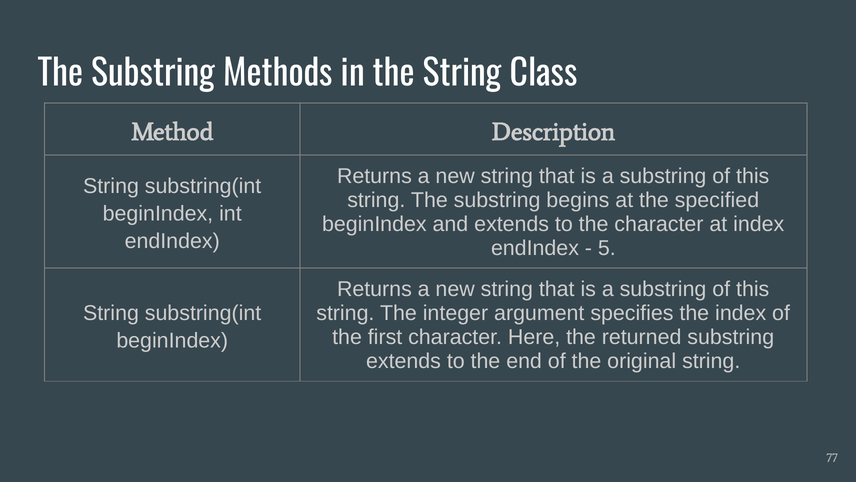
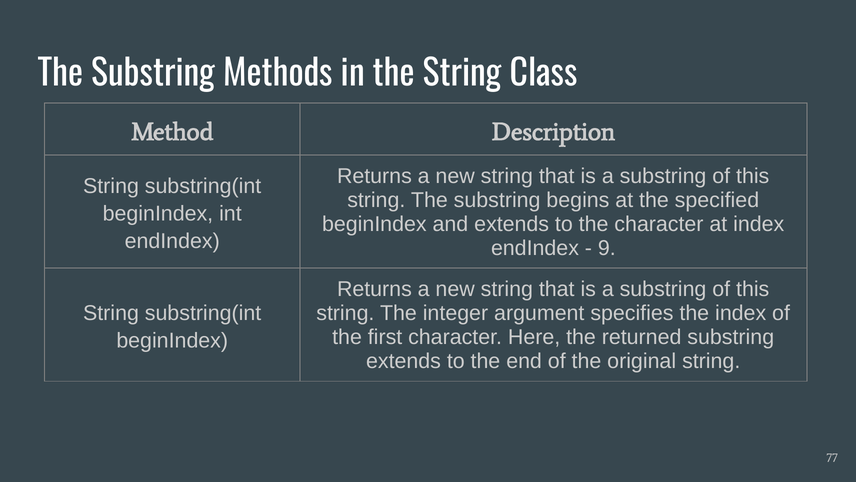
5: 5 -> 9
